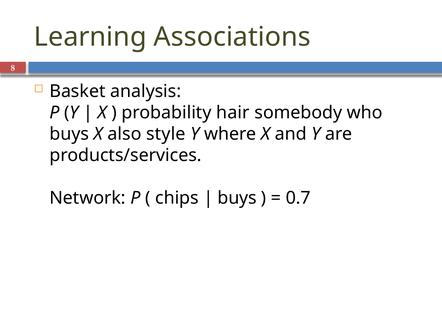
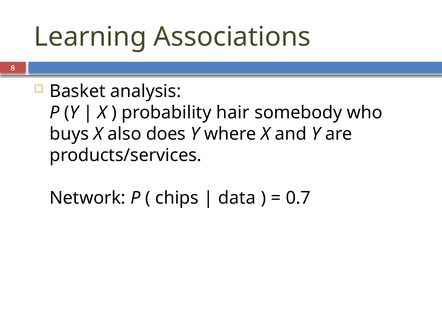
style: style -> does
buys at (237, 198): buys -> data
